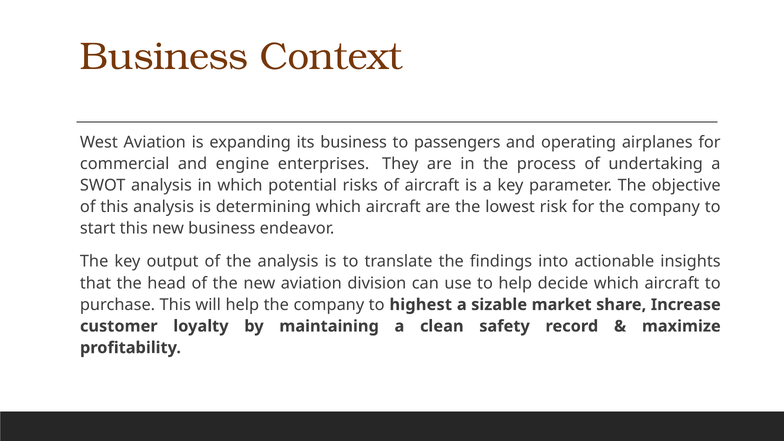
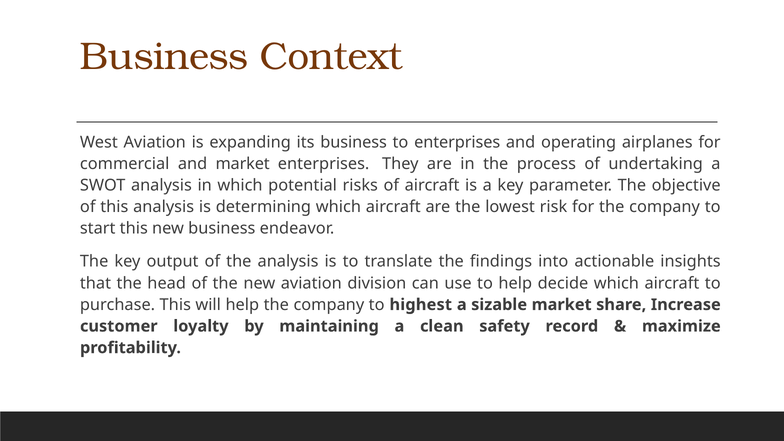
to passengers: passengers -> enterprises
and engine: engine -> market
